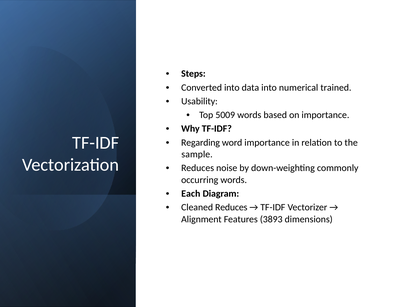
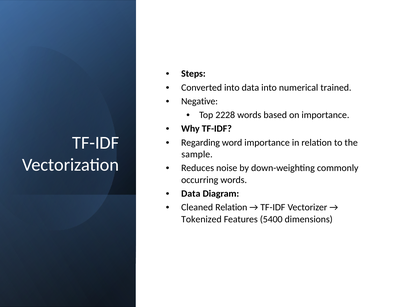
Usability: Usability -> Negative
5009: 5009 -> 2228
Each at (191, 194): Each -> Data
Cleaned Reduces: Reduces -> Relation
Alignment: Alignment -> Tokenized
3893: 3893 -> 5400
